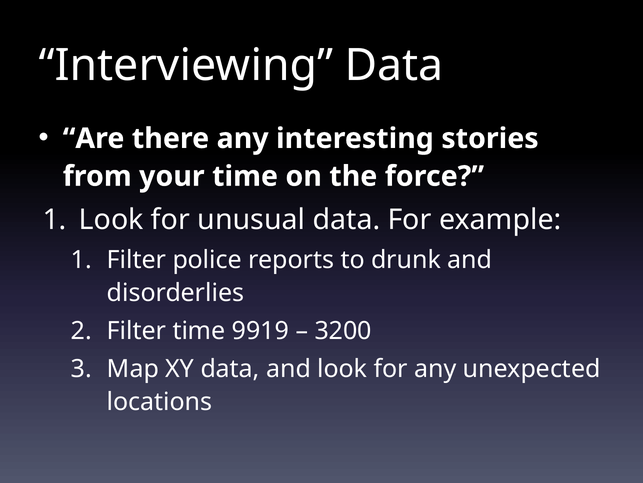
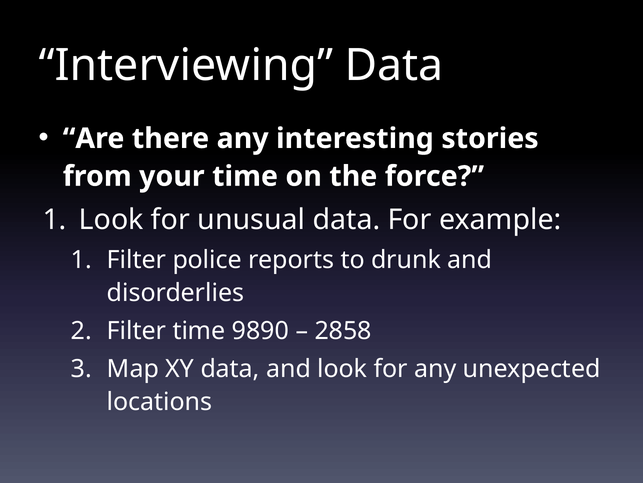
9919: 9919 -> 9890
3200: 3200 -> 2858
